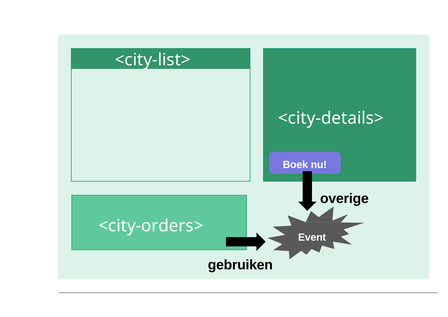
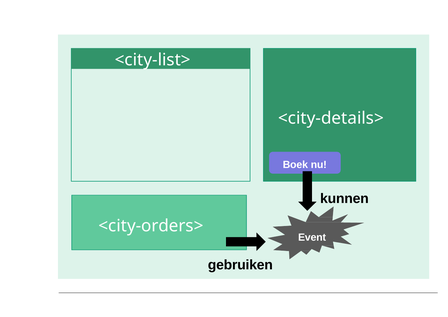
overige: overige -> kunnen
